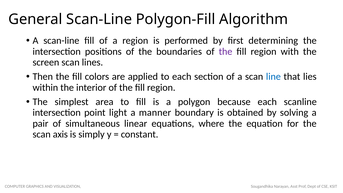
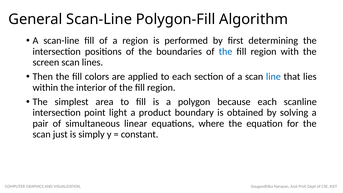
the at (226, 51) colour: purple -> blue
manner: manner -> product
axis: axis -> just
